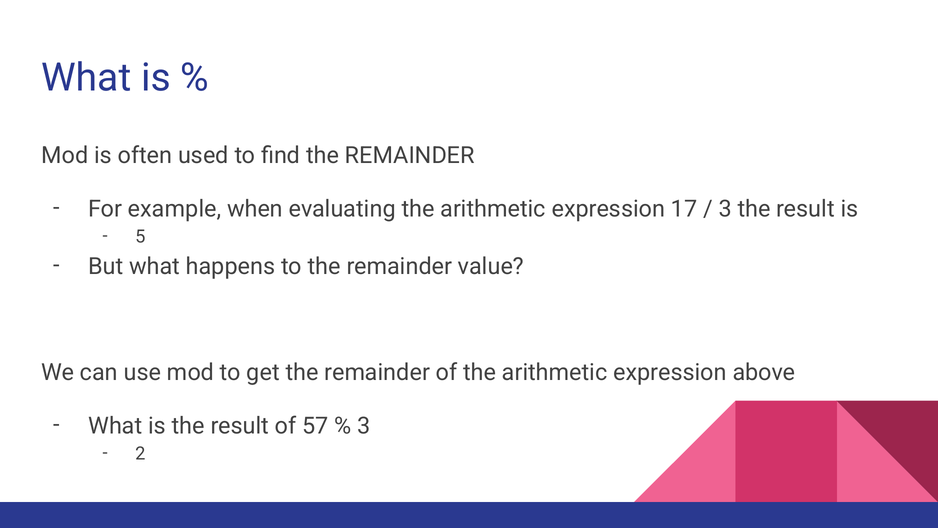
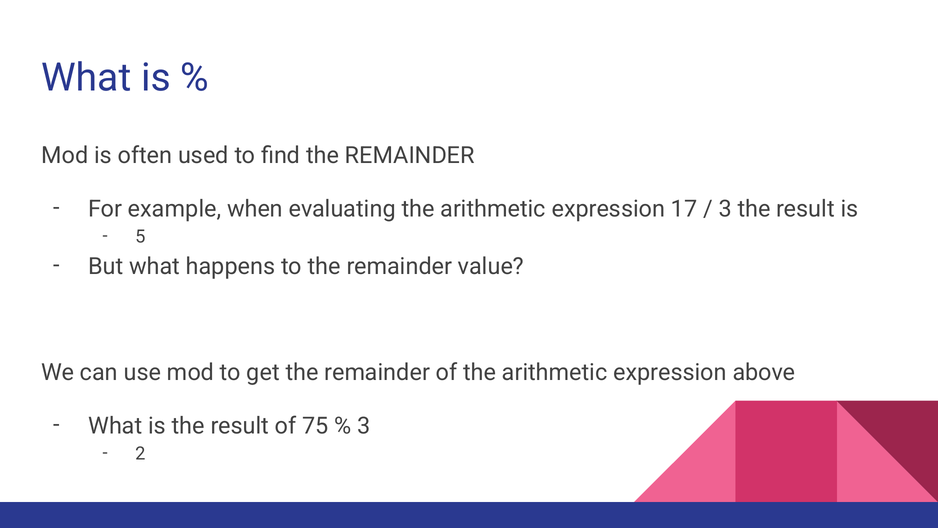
57: 57 -> 75
